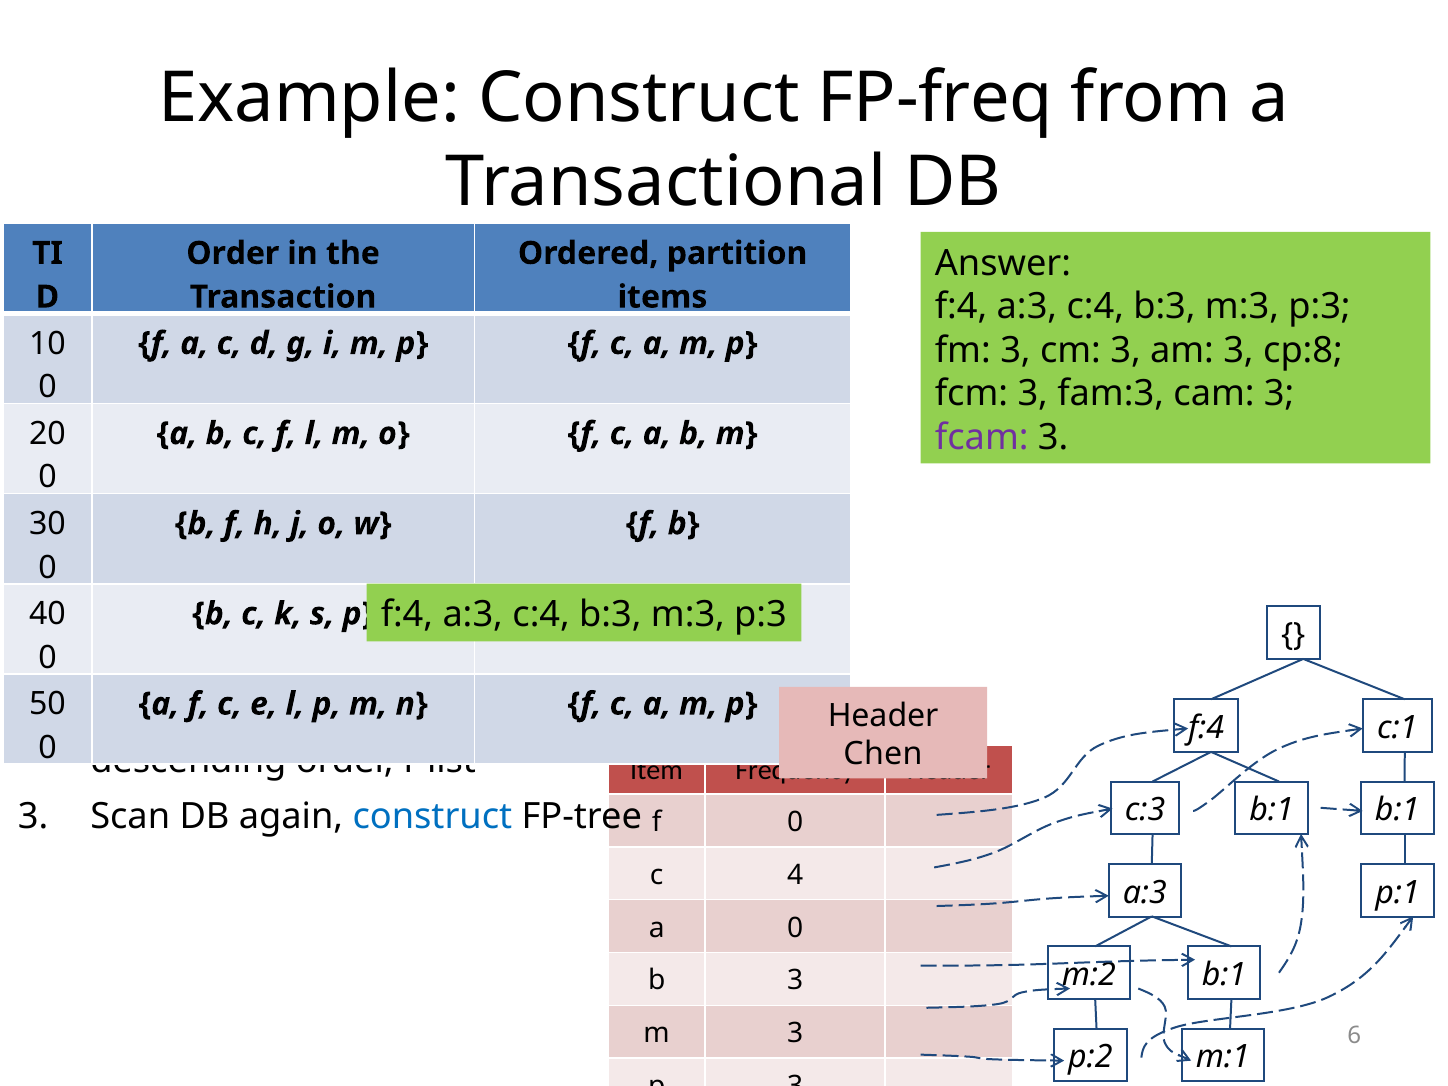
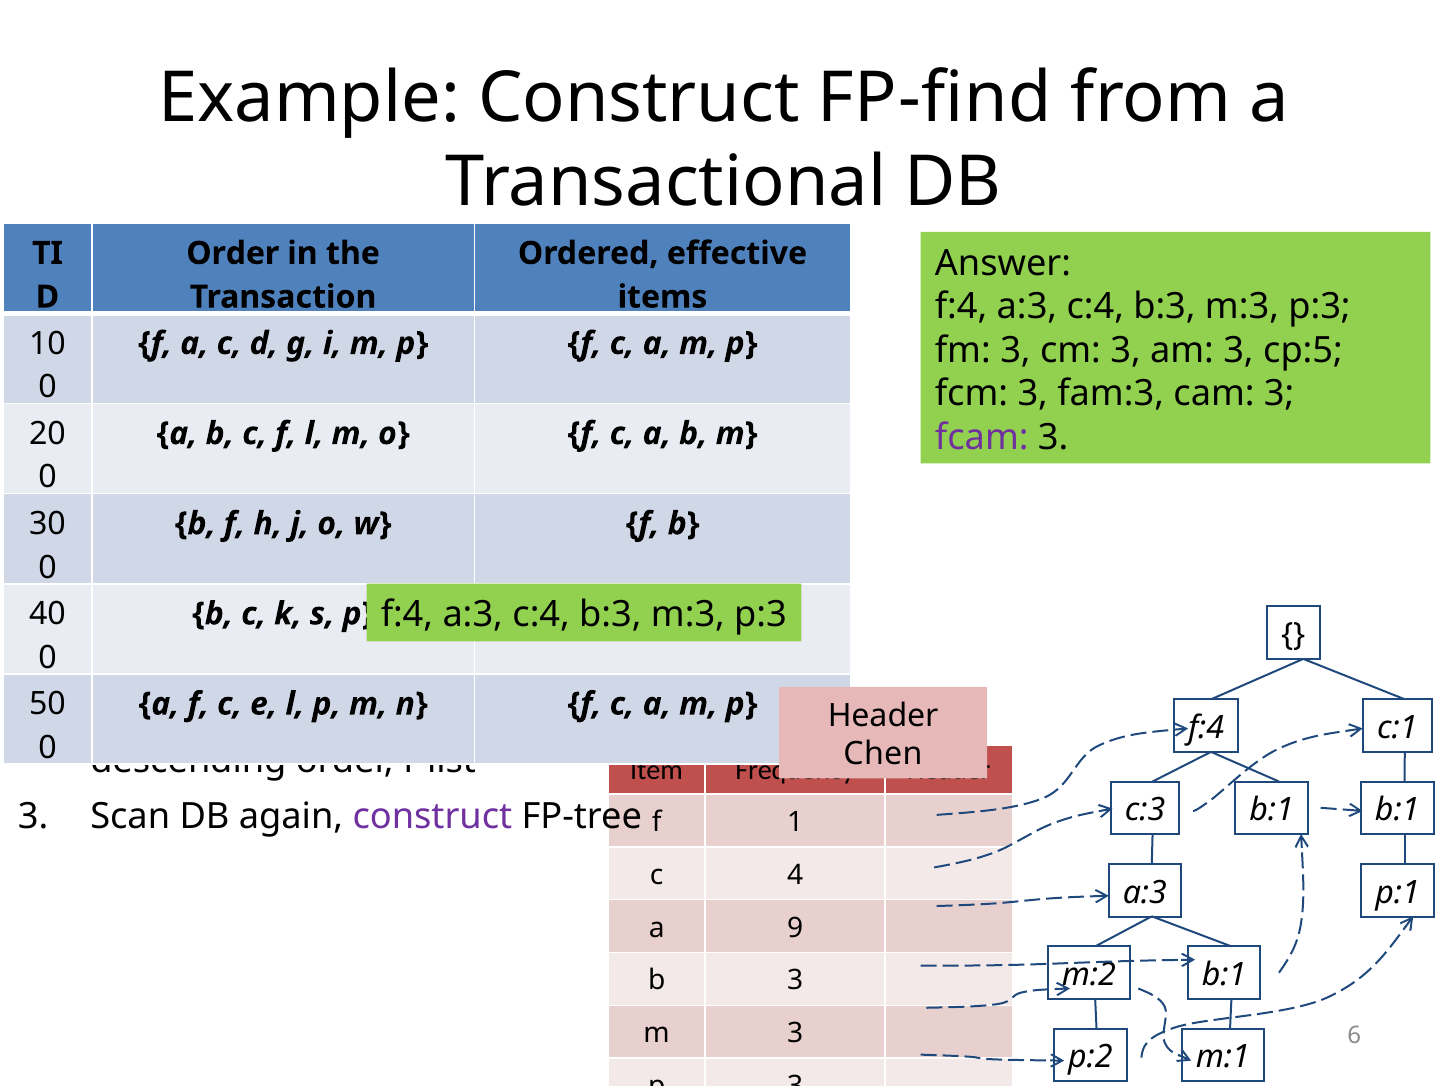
FP-freq: FP-freq -> FP-find
partition: partition -> effective
cp:8: cp:8 -> cp:5
construct at (432, 817) colour: blue -> purple
f 0: 0 -> 1
a 0: 0 -> 9
